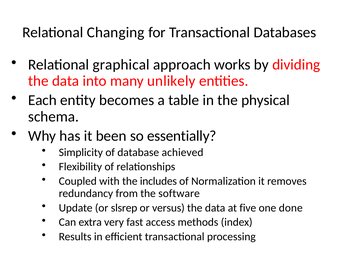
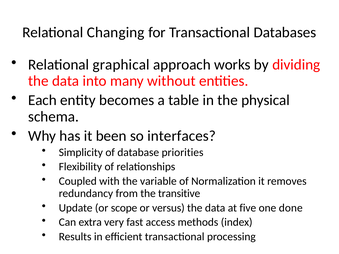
unlikely: unlikely -> without
essentially: essentially -> interfaces
achieved: achieved -> priorities
includes: includes -> variable
software: software -> transitive
slsrep: slsrep -> scope
